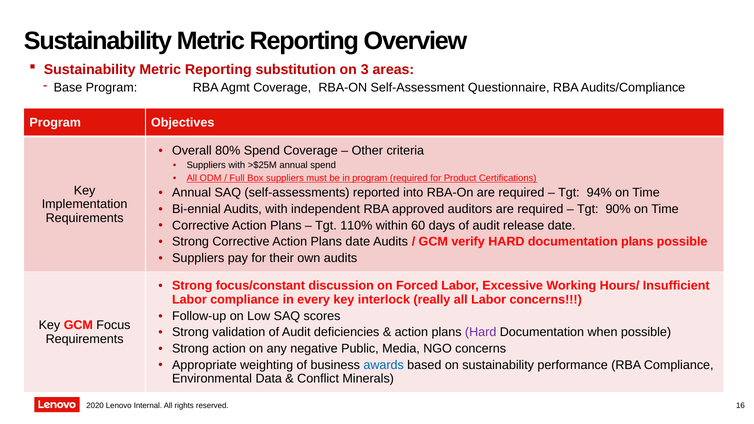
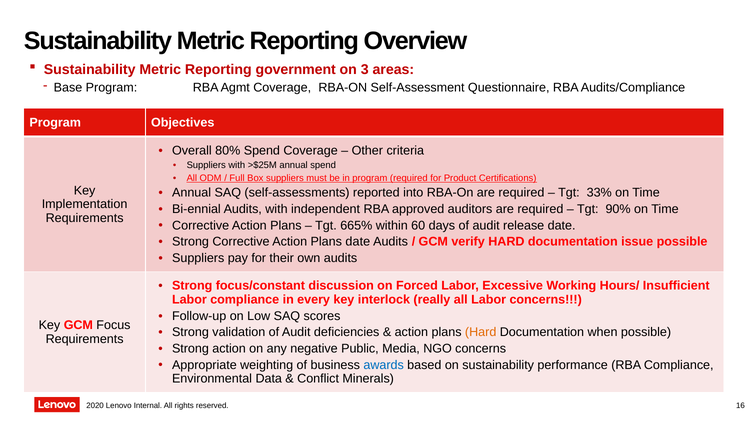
substitution: substitution -> government
94%: 94% -> 33%
110%: 110% -> 665%
documentation plans: plans -> issue
Hard at (481, 332) colour: purple -> orange
